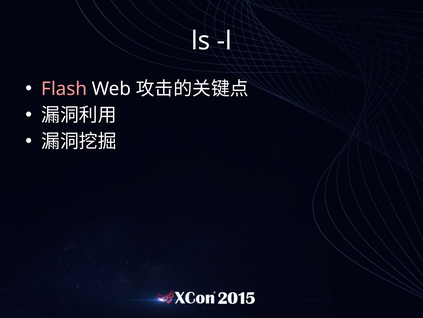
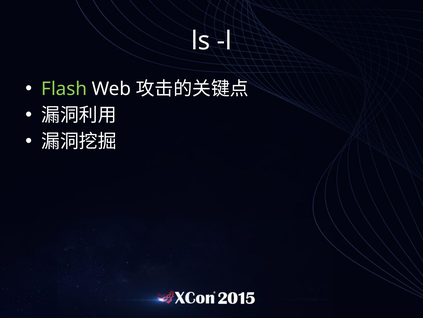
Flash colour: pink -> light green
